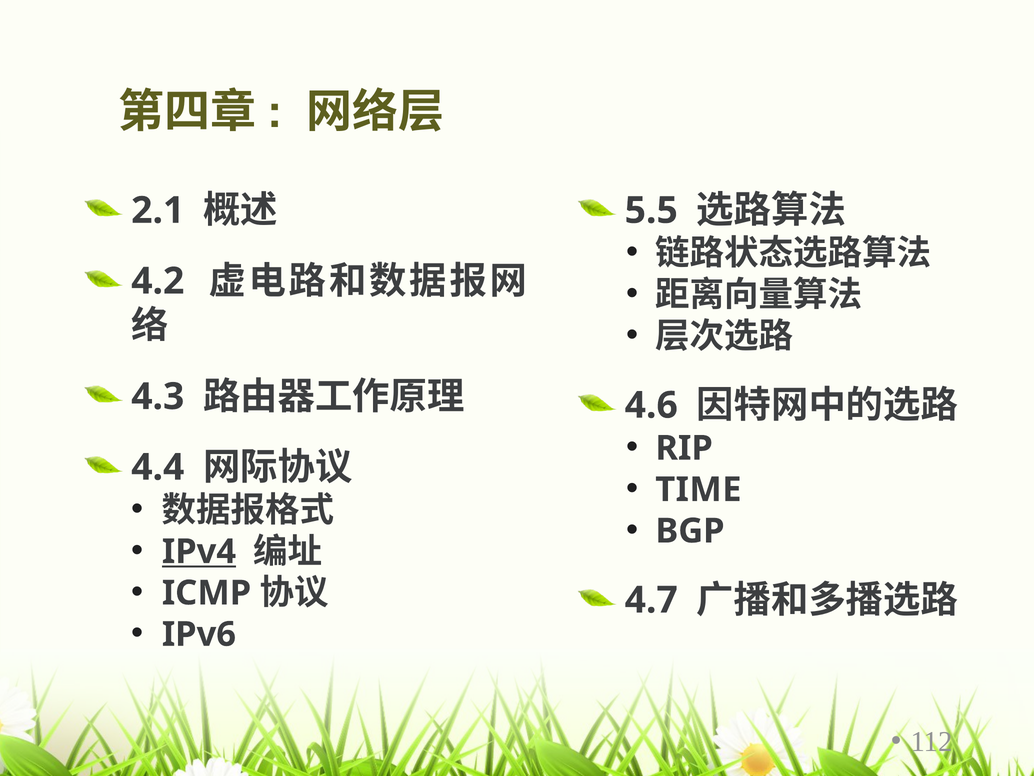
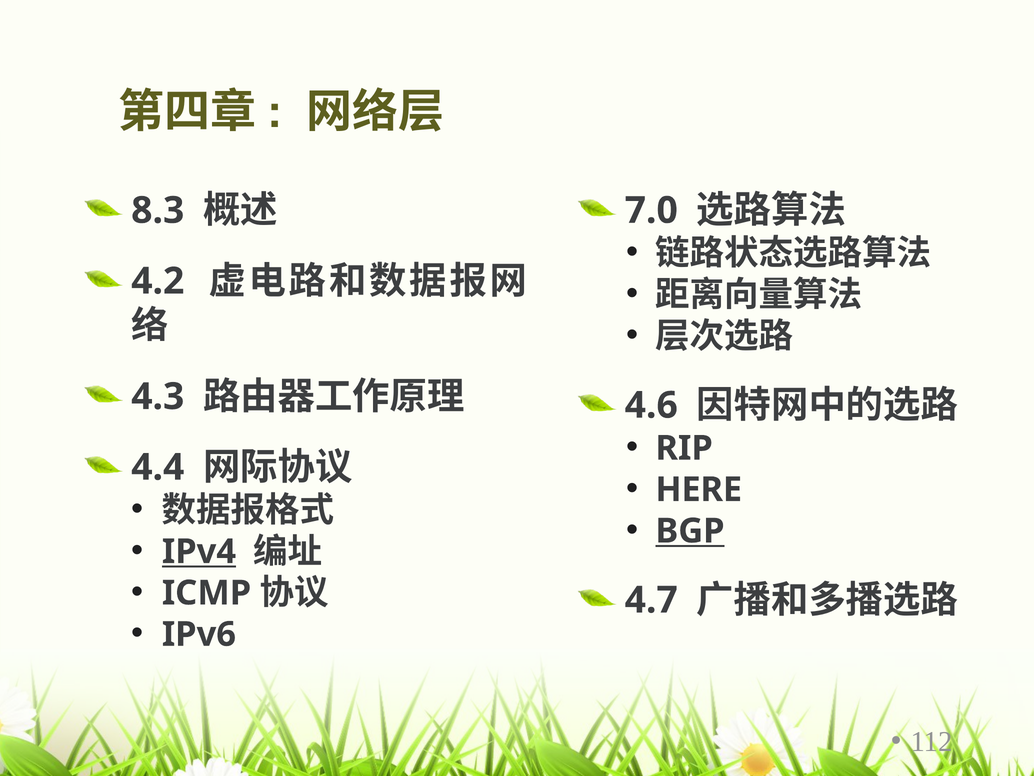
2.1: 2.1 -> 8.3
5.5: 5.5 -> 7.0
TIME: TIME -> HERE
BGP underline: none -> present
